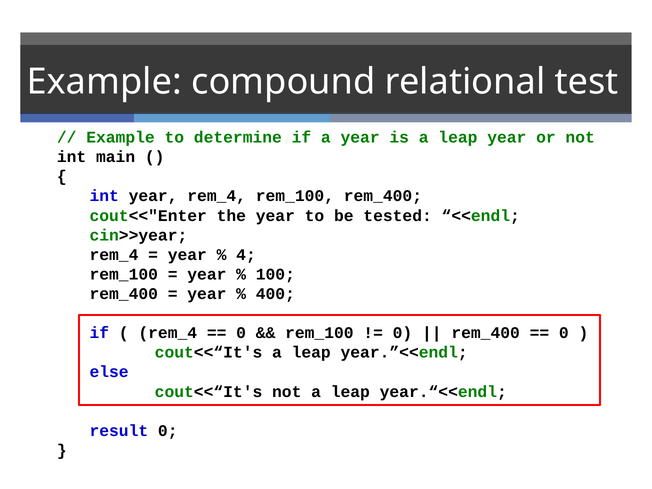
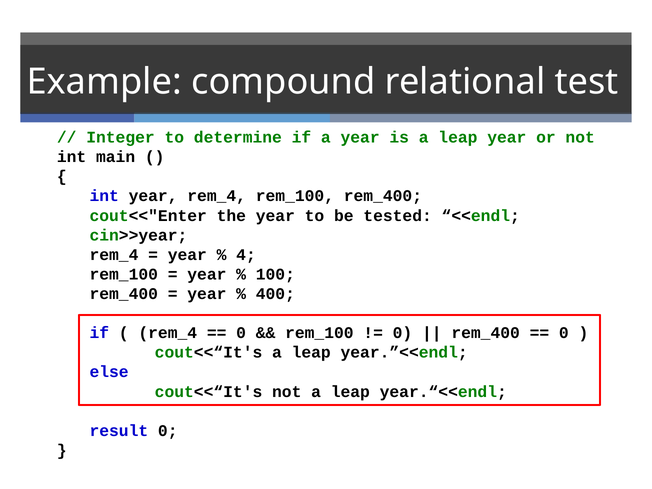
Example at (121, 137): Example -> Integer
